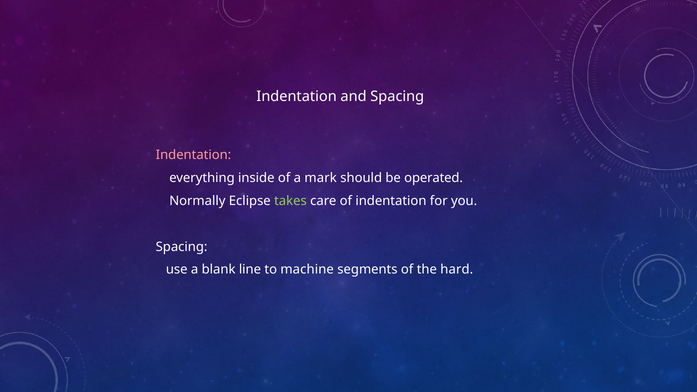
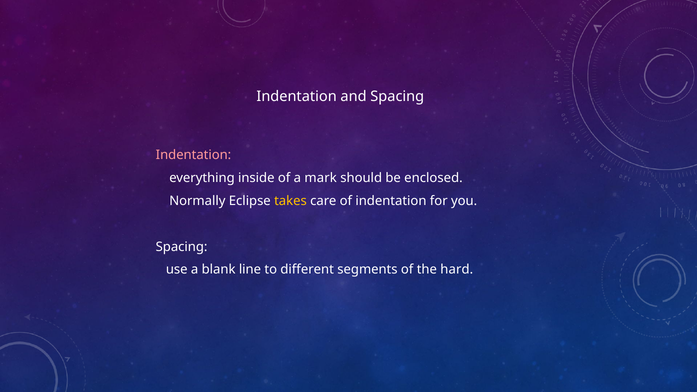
operated: operated -> enclosed
takes colour: light green -> yellow
machine: machine -> different
